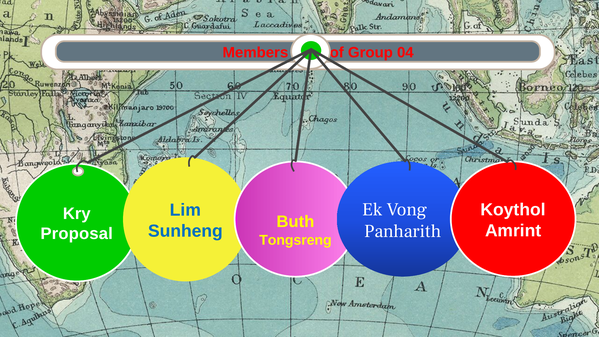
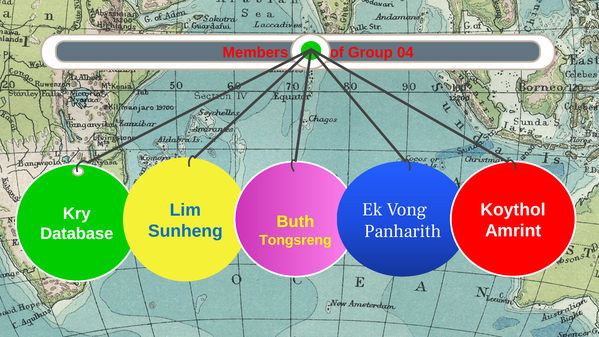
Proposal: Proposal -> Database
